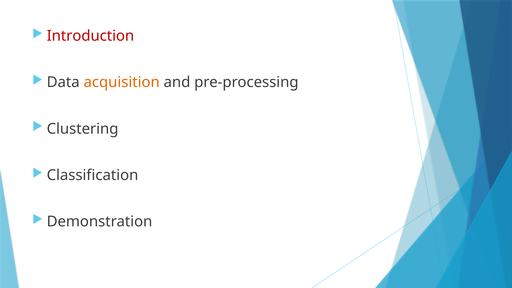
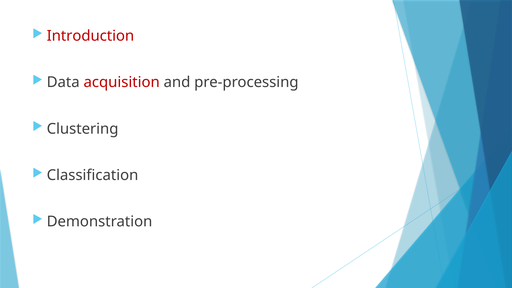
acquisition colour: orange -> red
